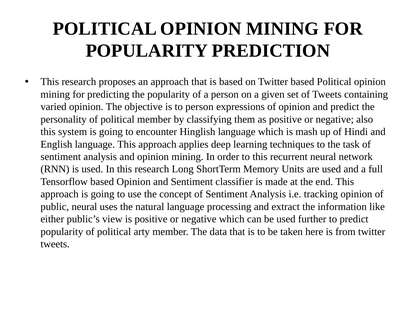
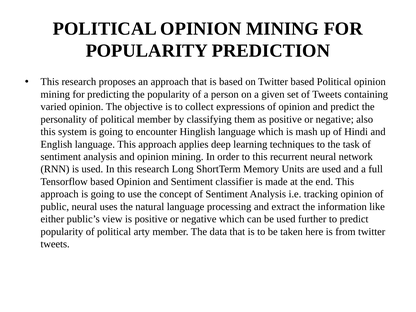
to person: person -> collect
